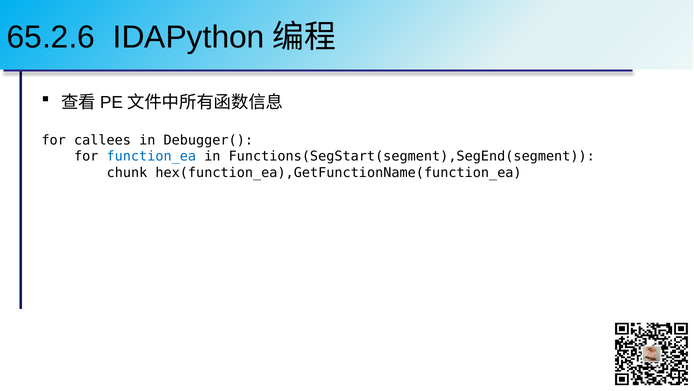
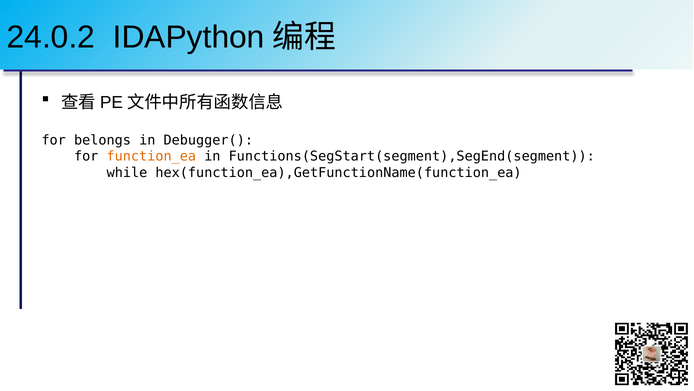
65.2.6: 65.2.6 -> 24.0.2
callees: callees -> belongs
function_ea colour: blue -> orange
chunk: chunk -> while
